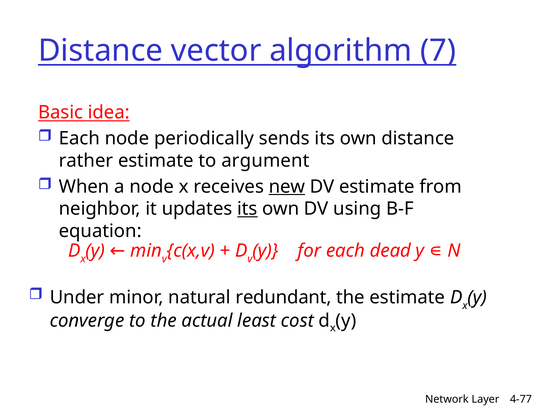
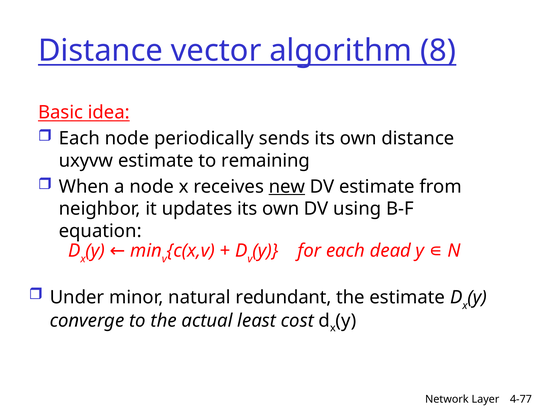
7: 7 -> 8
rather: rather -> uxyvw
argument: argument -> remaining
its at (247, 209) underline: present -> none
